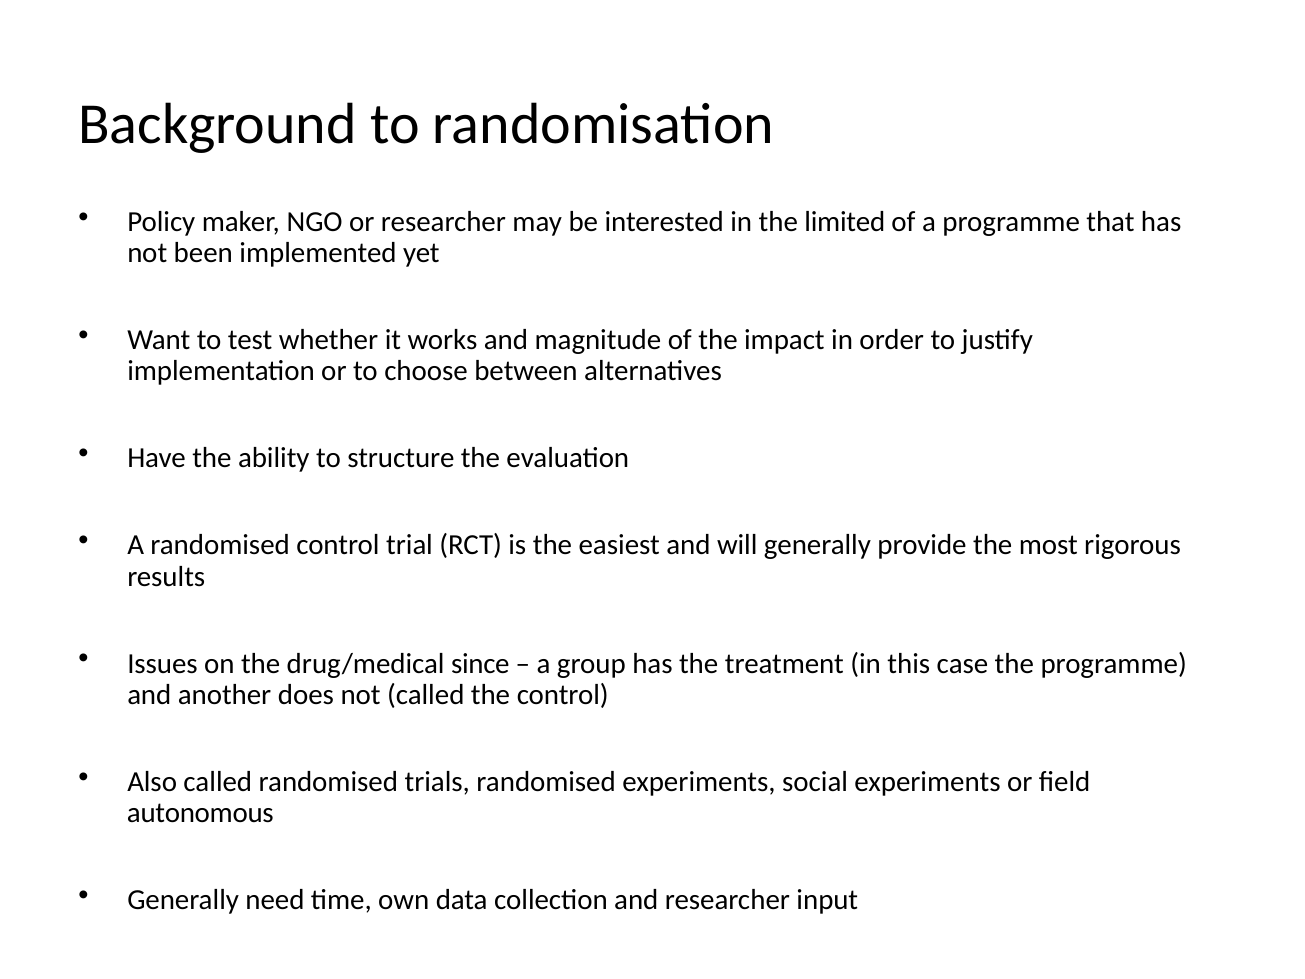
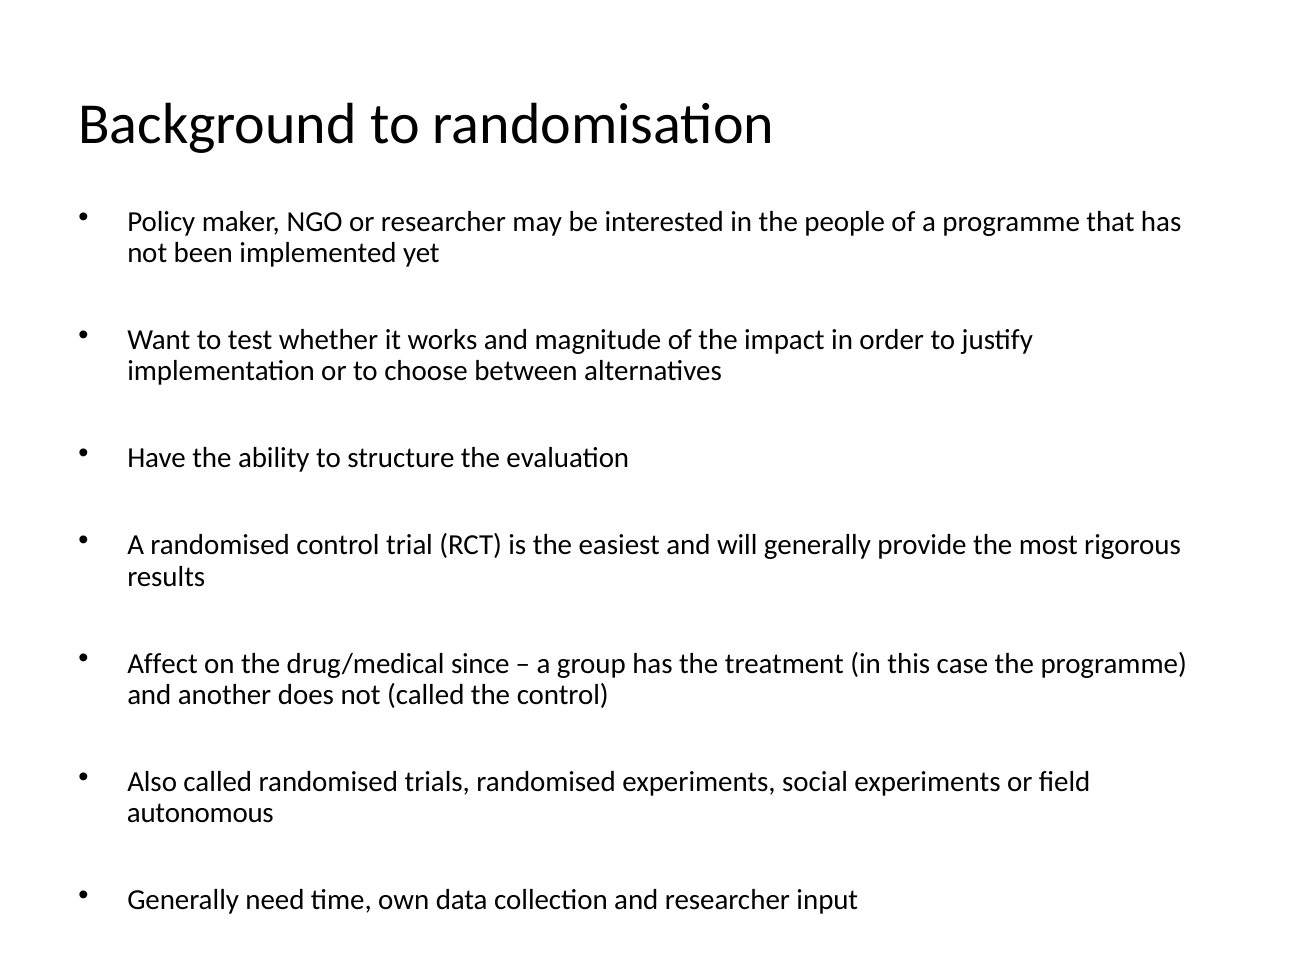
limited: limited -> people
Issues: Issues -> Affect
